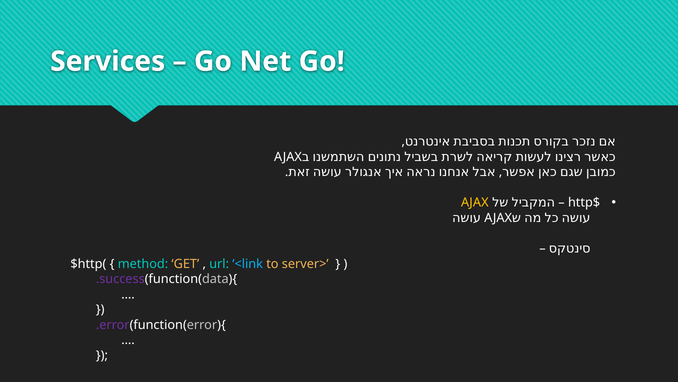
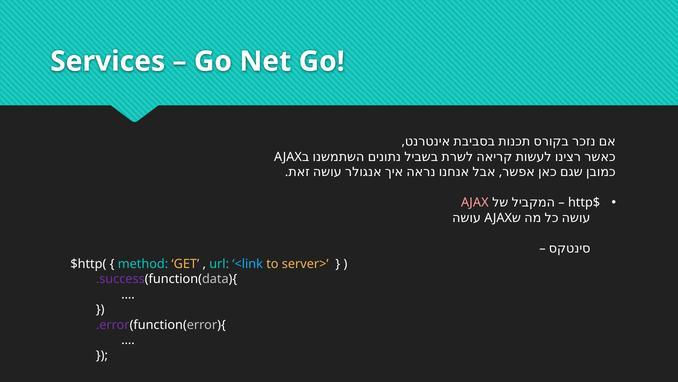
AJAX at (475, 202) colour: yellow -> pink
